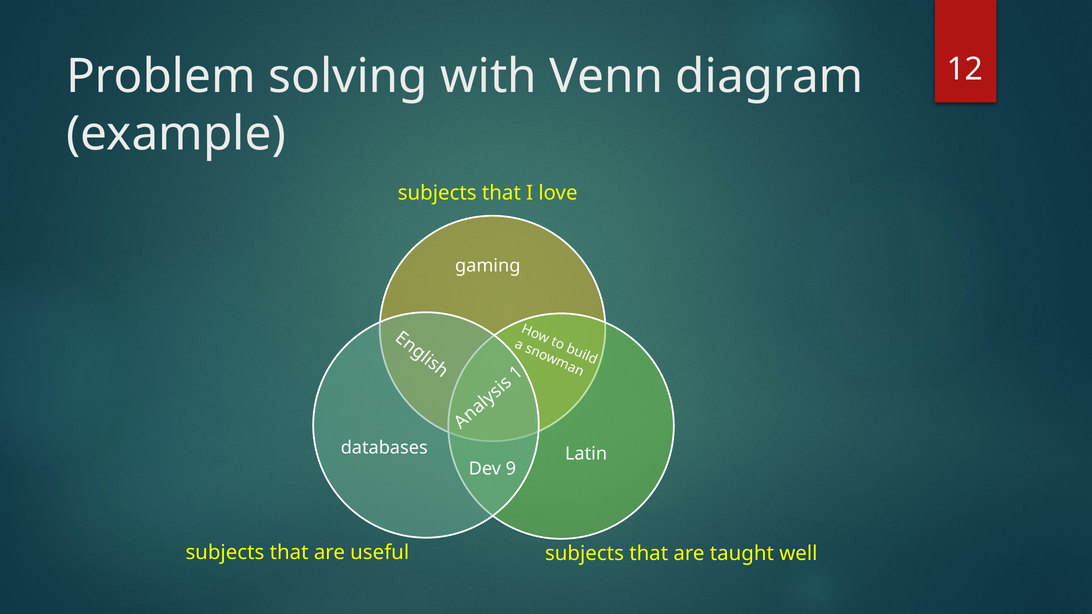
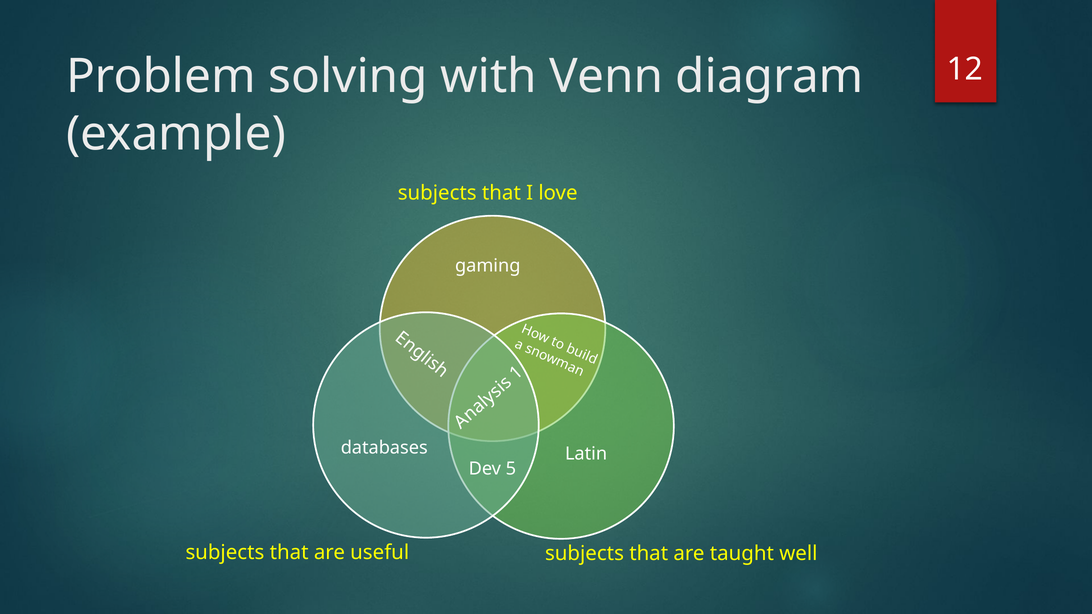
9: 9 -> 5
